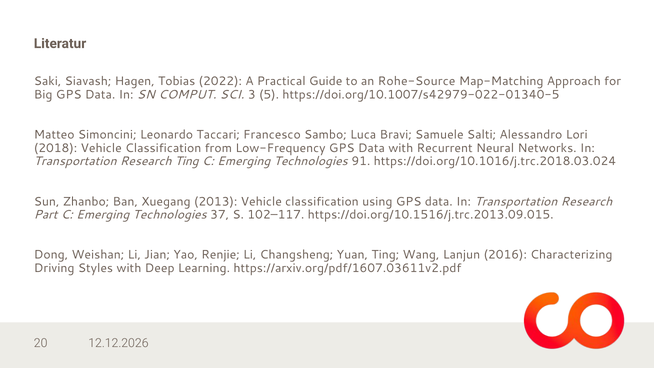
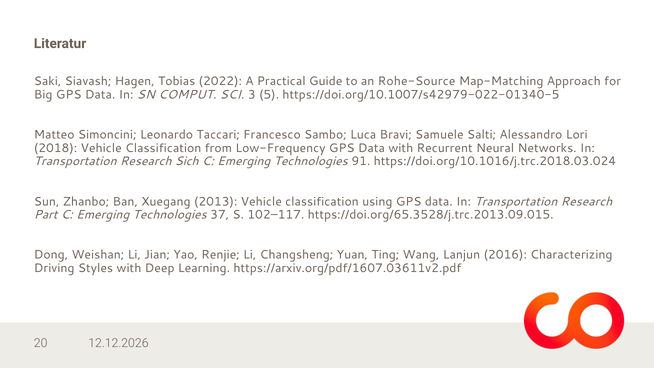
Research Ting: Ting -> Sich
https://doi.org/10.1516/j.trc.2013.09.015: https://doi.org/10.1516/j.trc.2013.09.015 -> https://doi.org/65.3528/j.trc.2013.09.015
